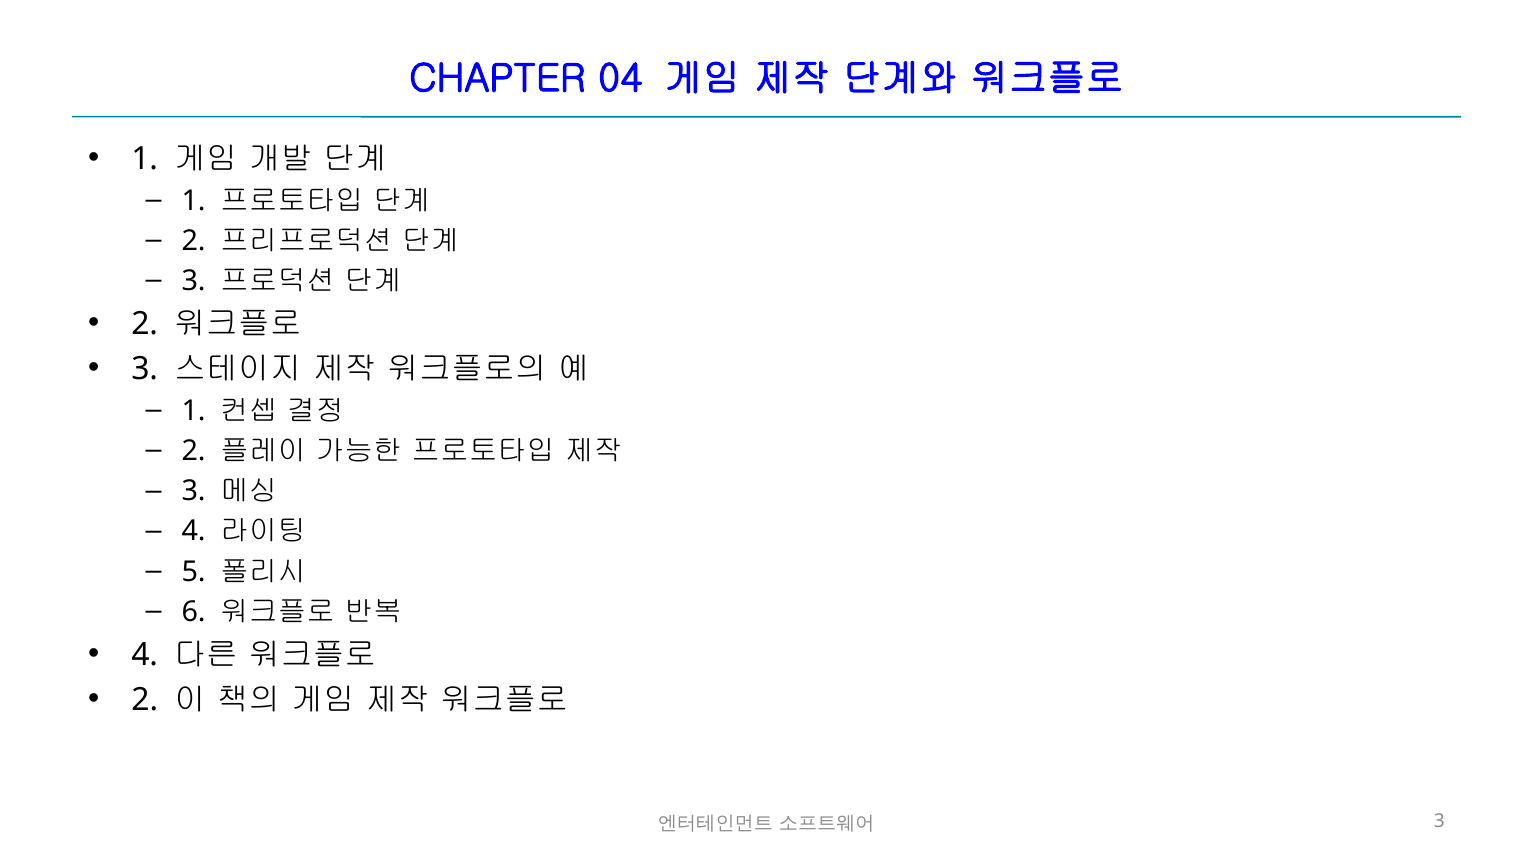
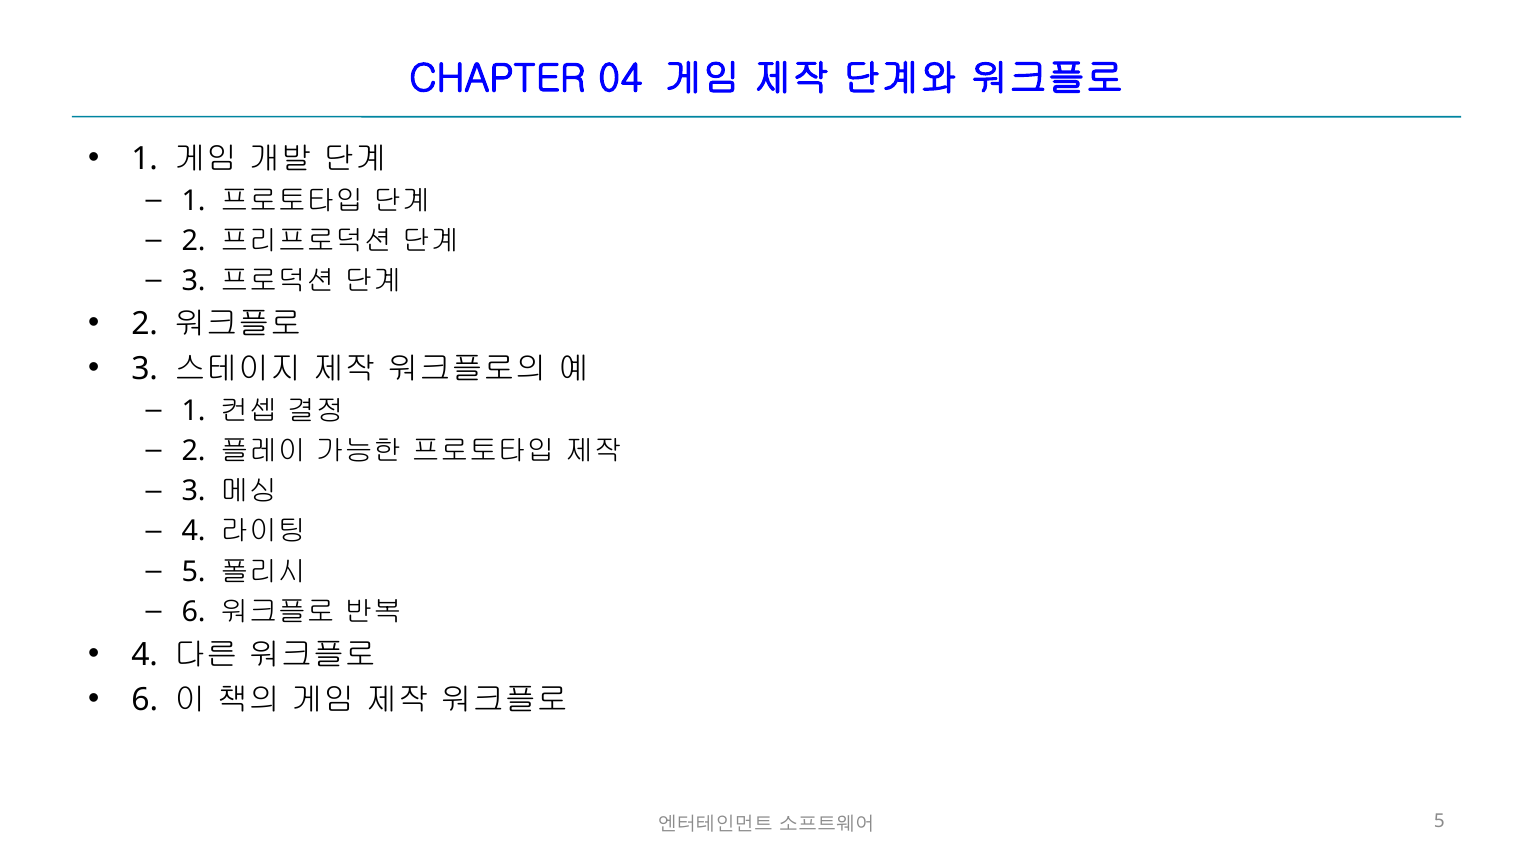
2 at (145, 700): 2 -> 6
3 at (1439, 822): 3 -> 5
